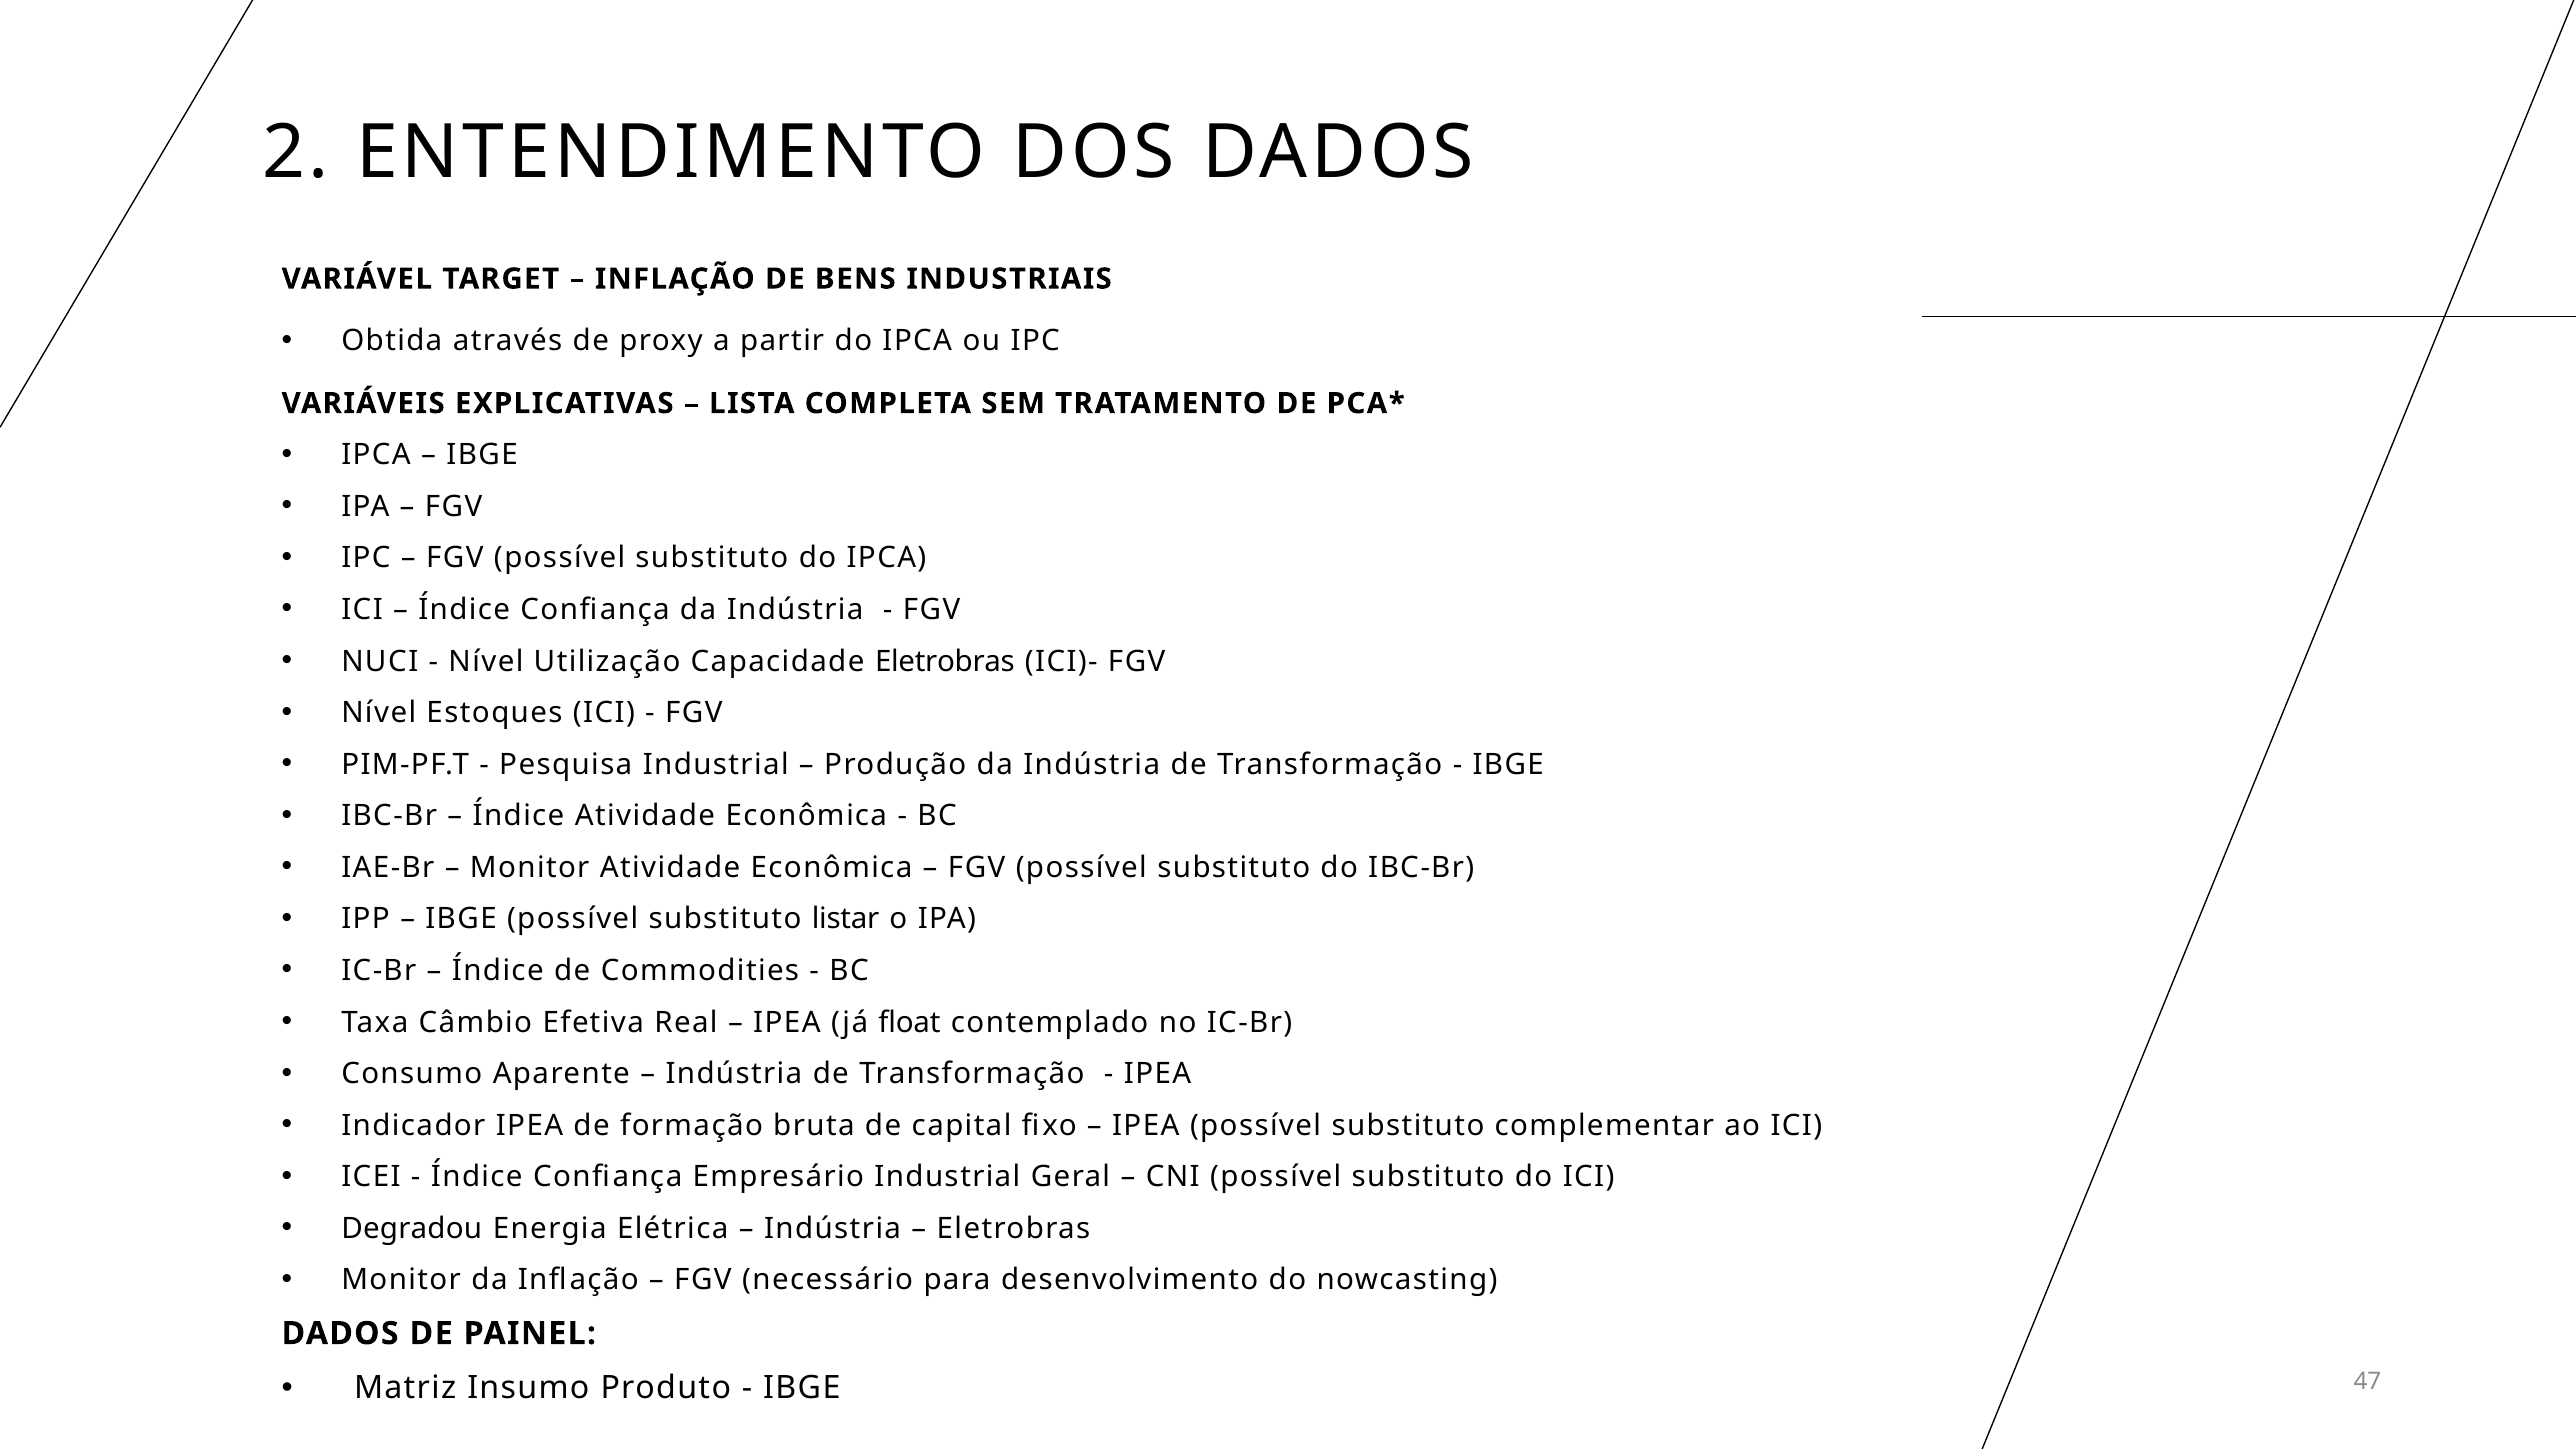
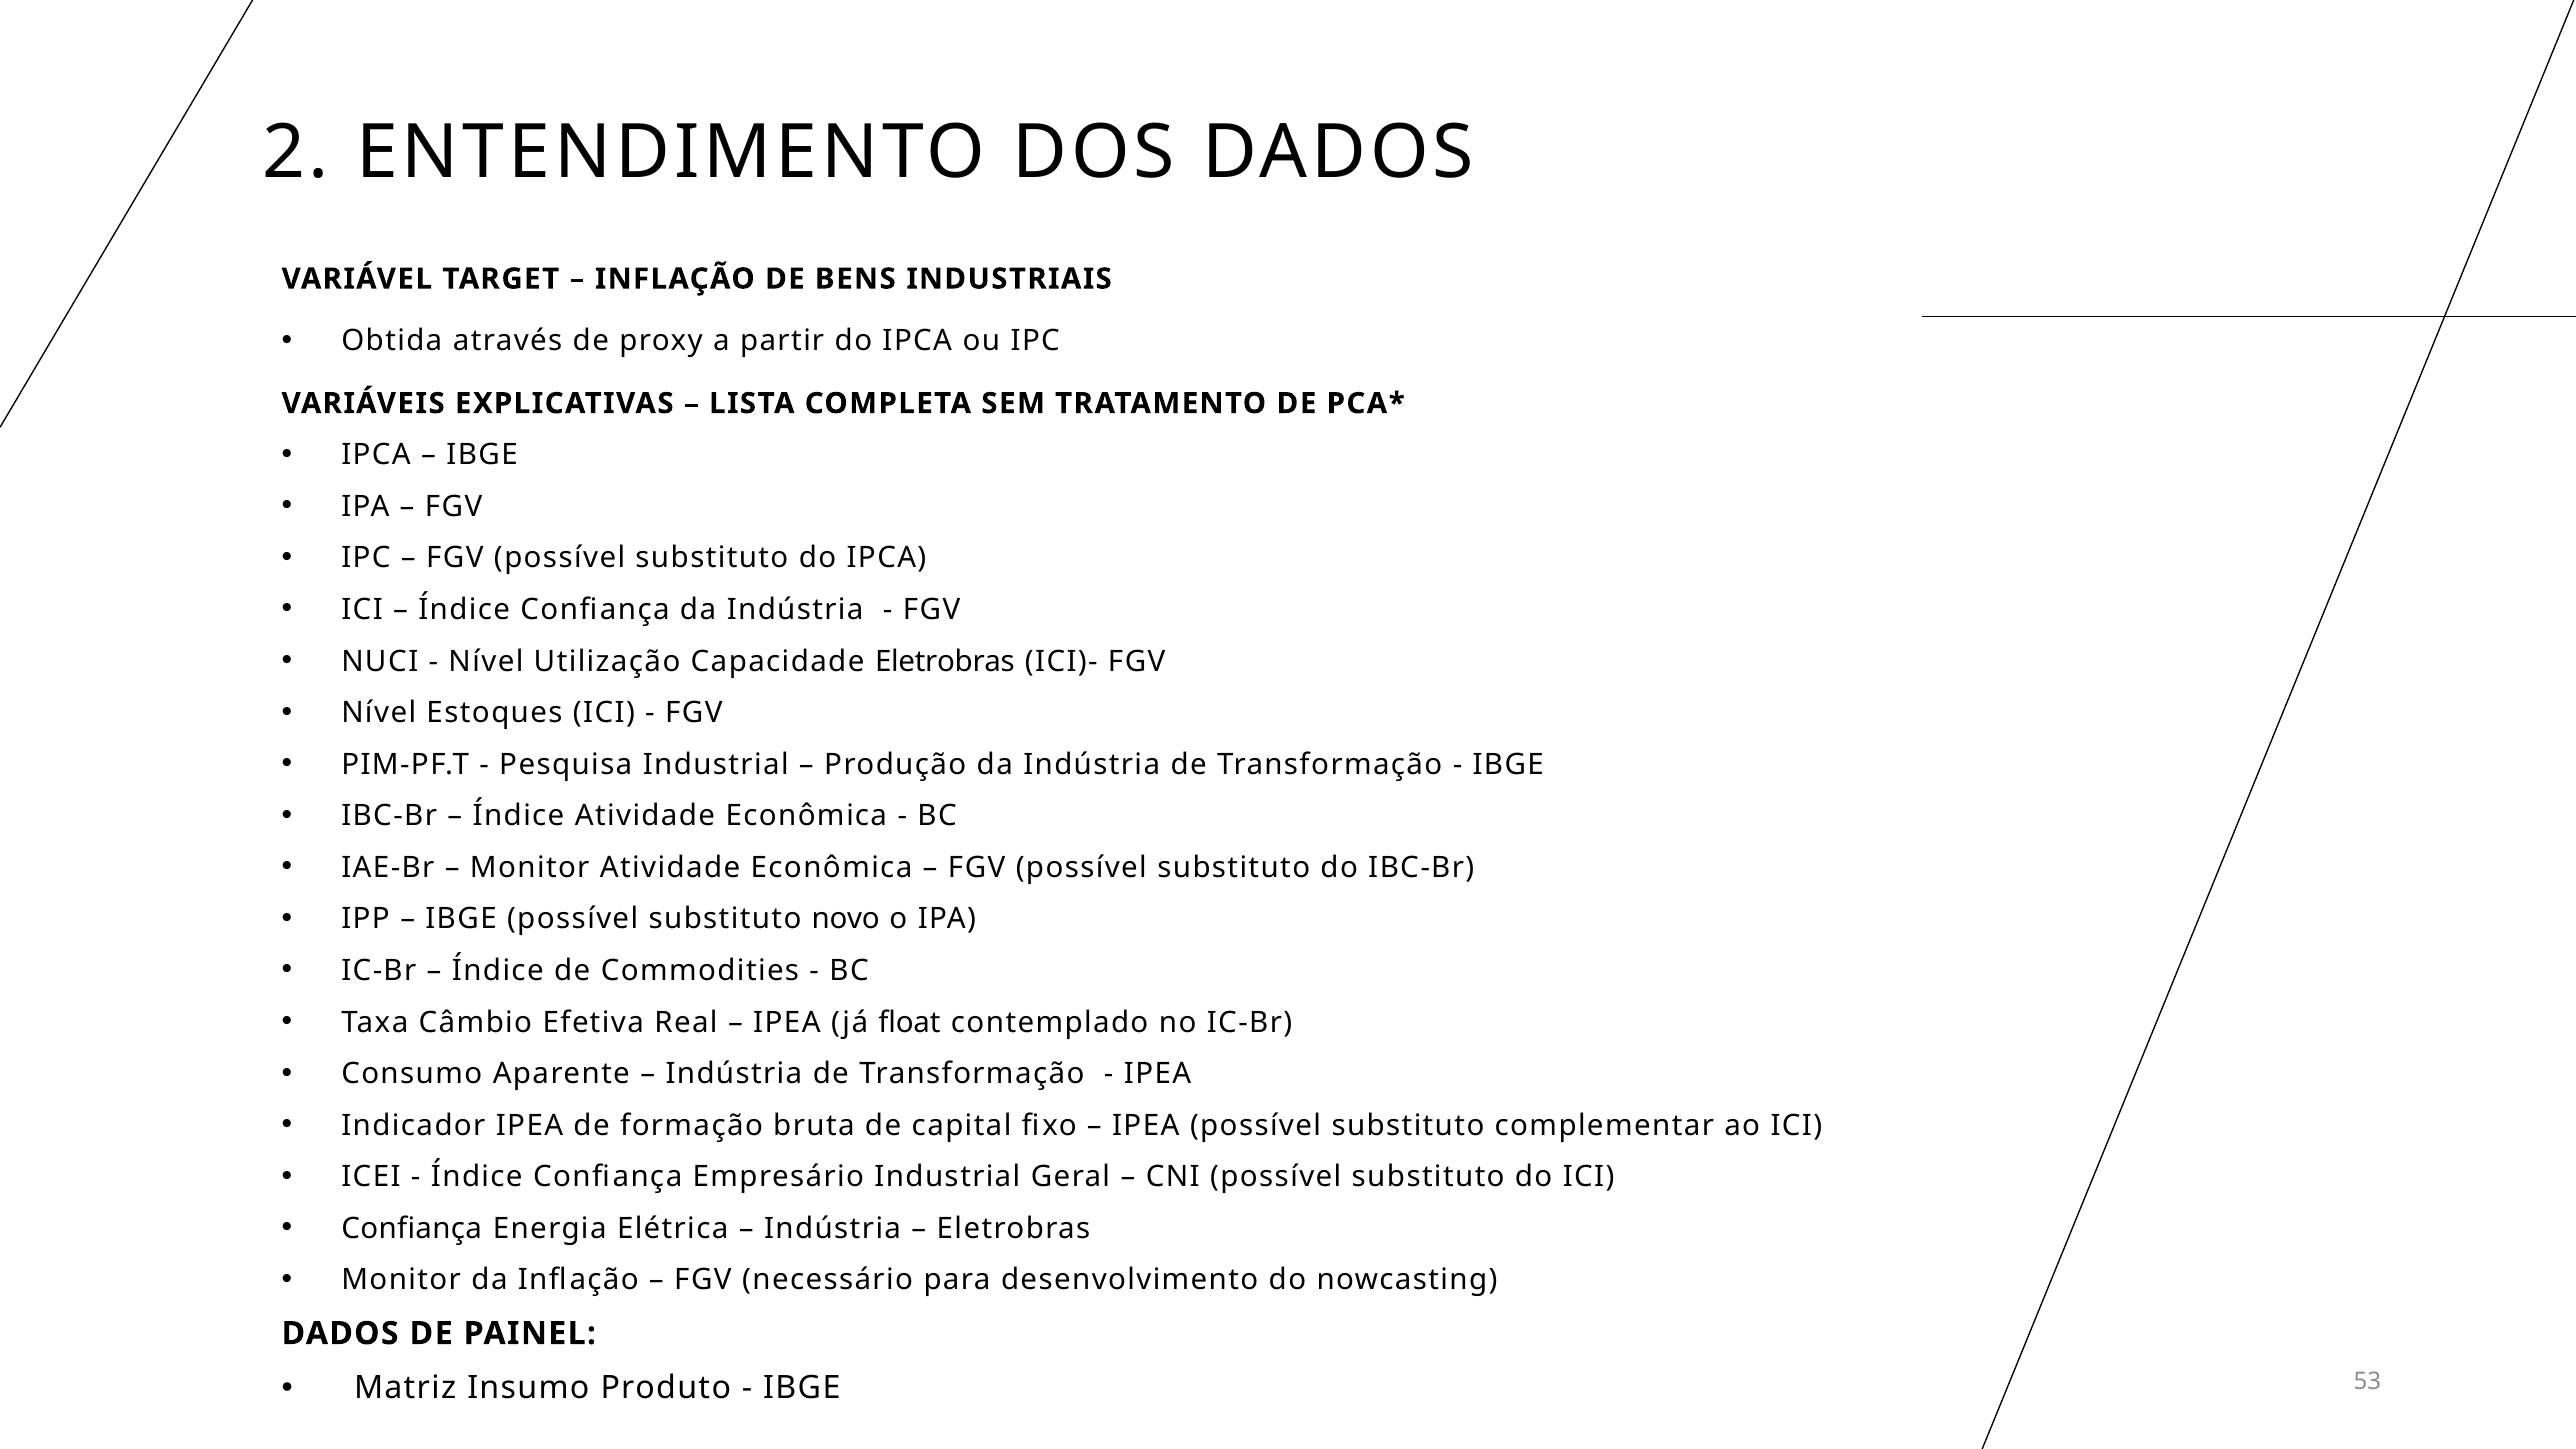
listar: listar -> novo
Degradou at (412, 1229): Degradou -> Confiança
47: 47 -> 53
